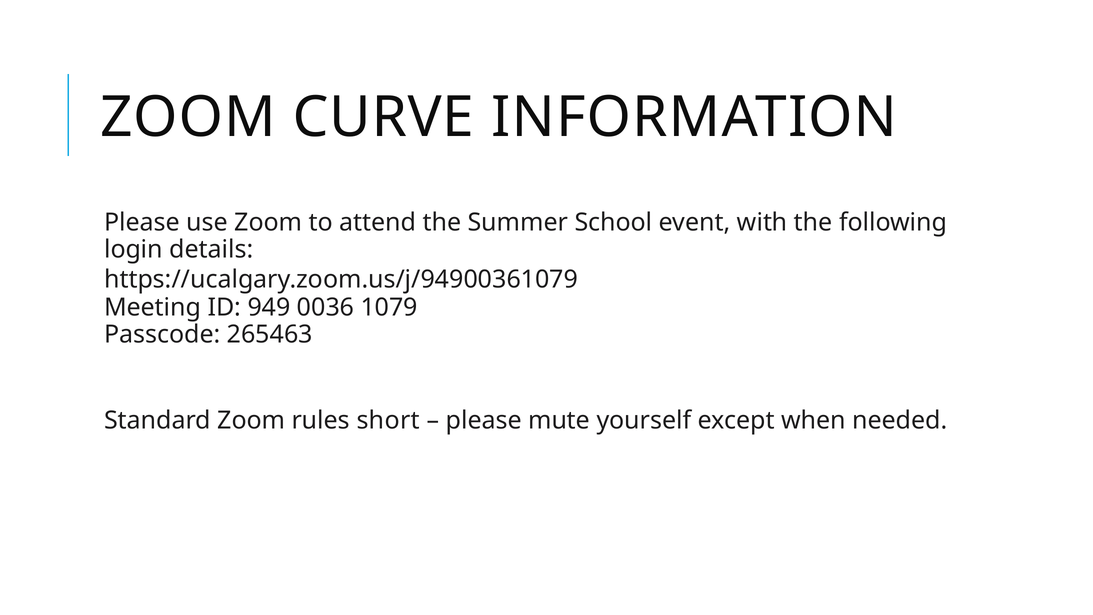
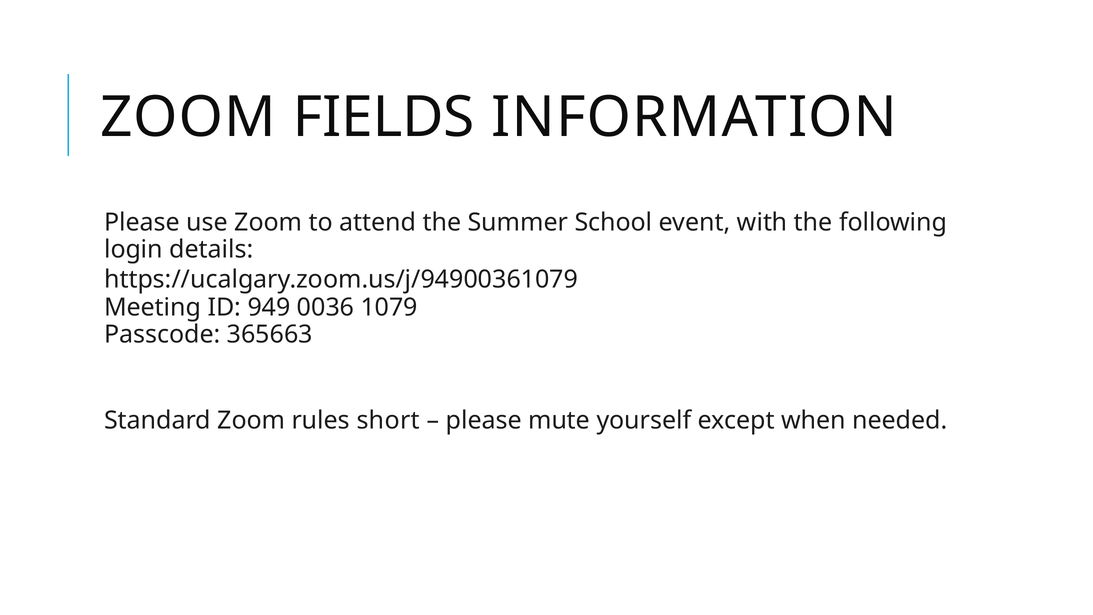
CURVE: CURVE -> FIELDS
265463: 265463 -> 365663
